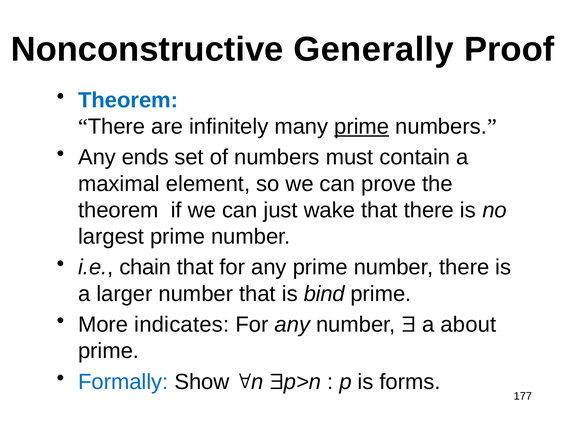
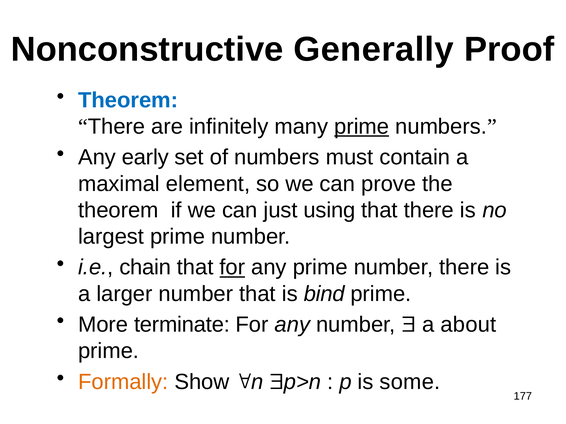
ends: ends -> early
wake: wake -> using
for at (232, 268) underline: none -> present
indicates: indicates -> terminate
Formally colour: blue -> orange
forms: forms -> some
